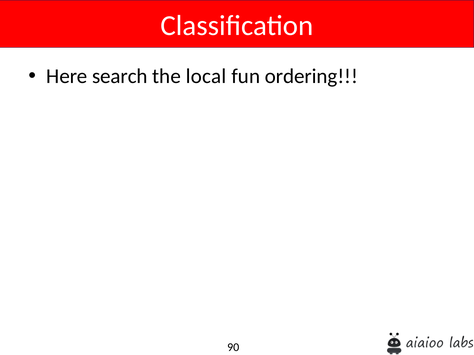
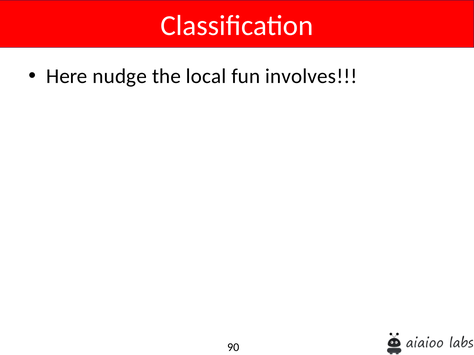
search: search -> nudge
ordering: ordering -> involves
